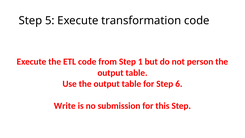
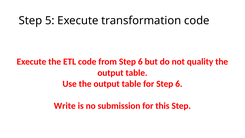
from Step 1: 1 -> 6
person: person -> quality
